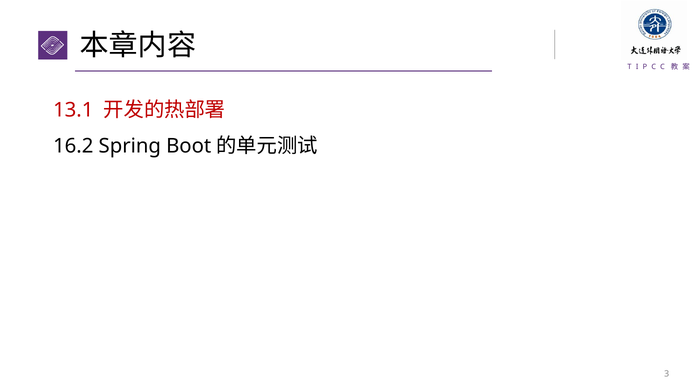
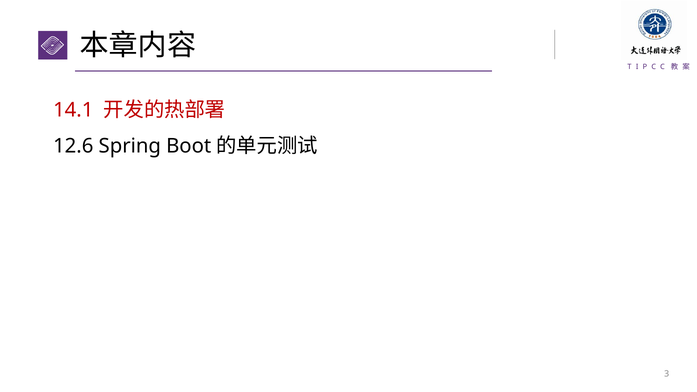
13.1: 13.1 -> 14.1
16.2: 16.2 -> 12.6
